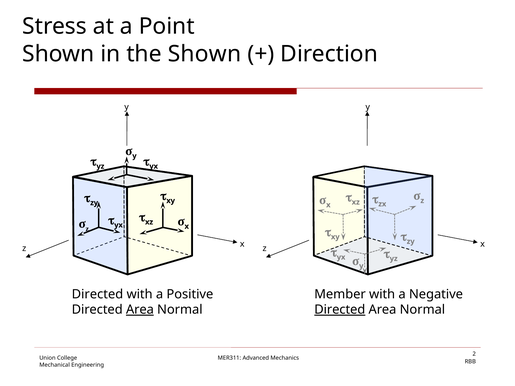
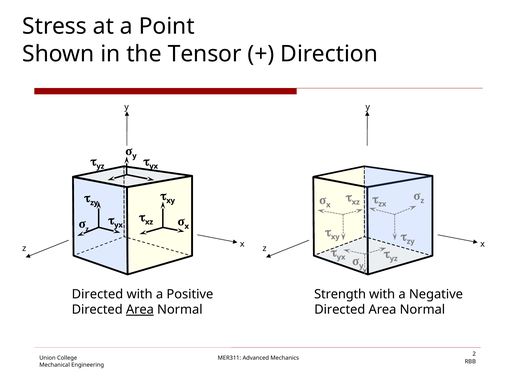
the Shown: Shown -> Tensor
Member: Member -> Strength
Directed at (340, 310) underline: present -> none
